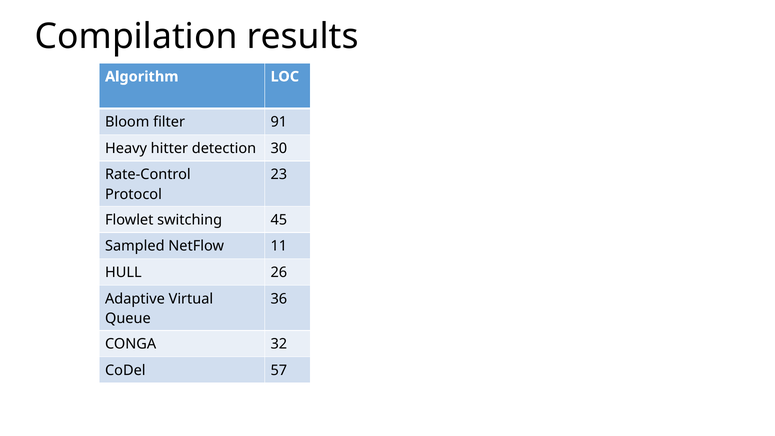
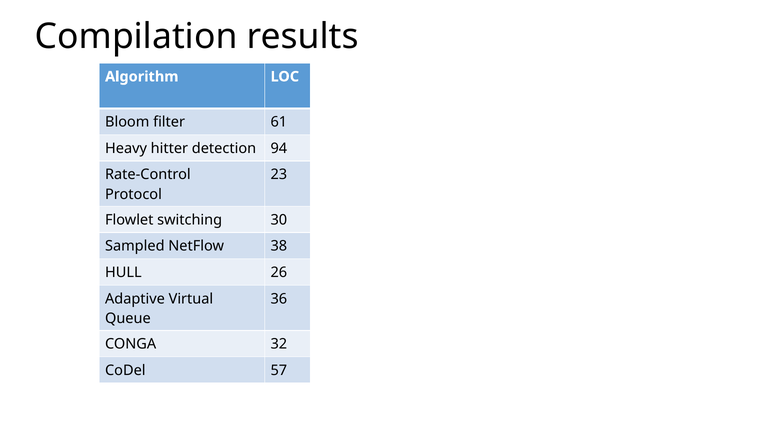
91: 91 -> 61
30: 30 -> 94
45: 45 -> 30
11: 11 -> 38
